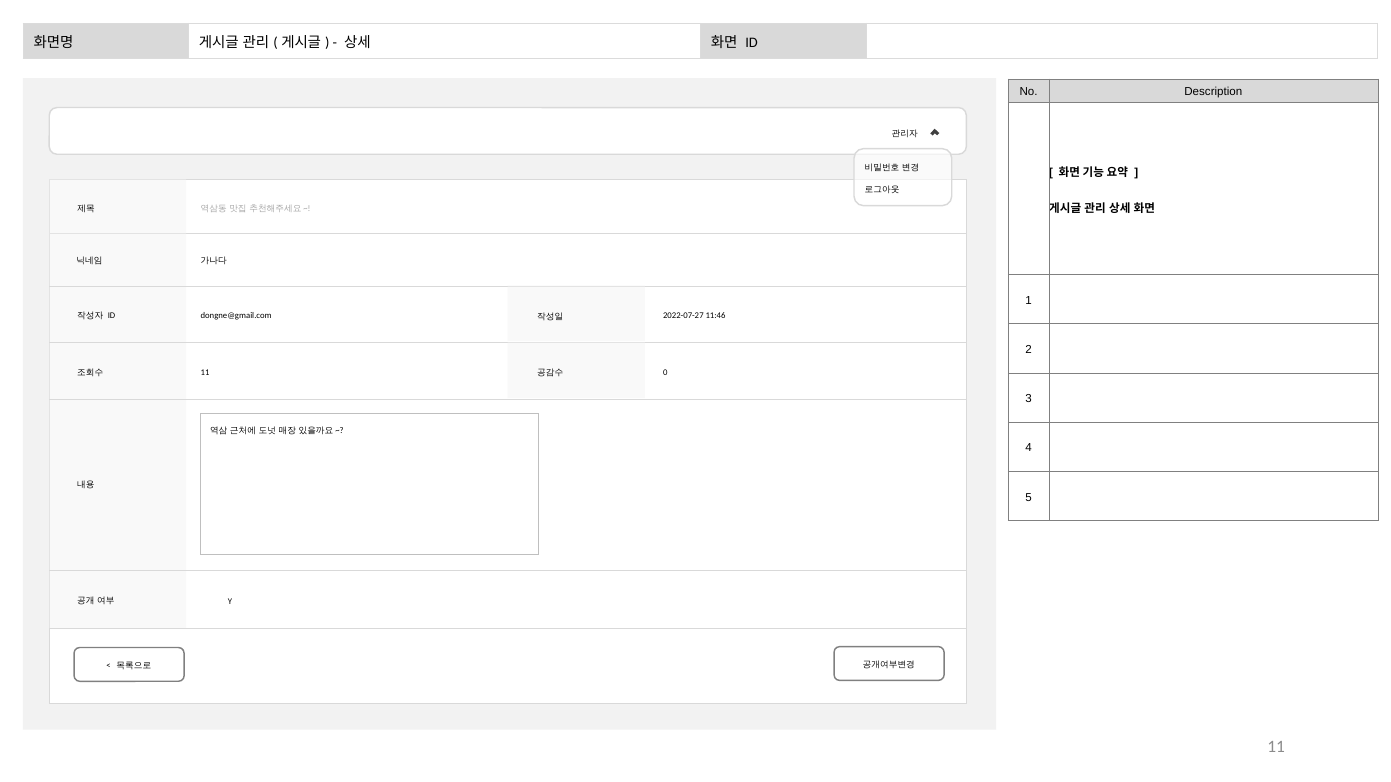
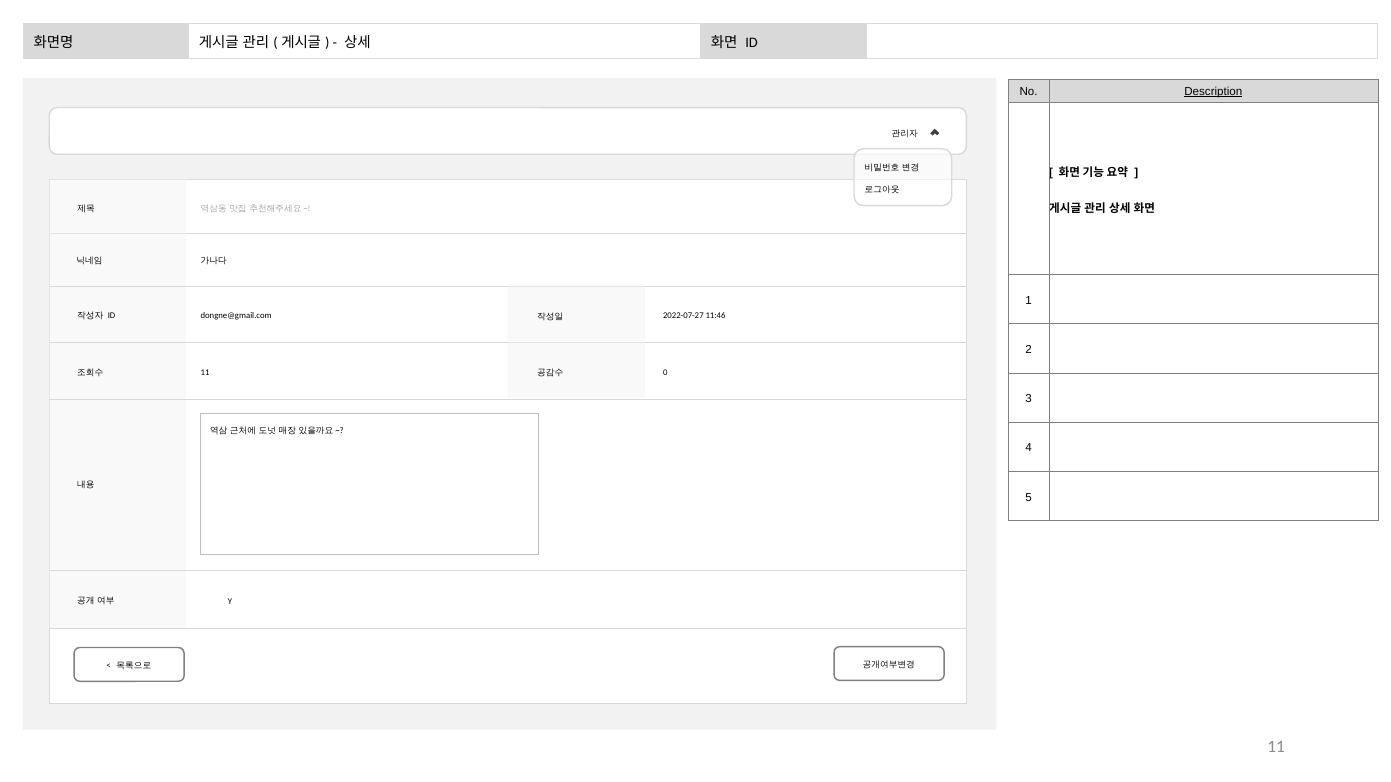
Description underline: none -> present
